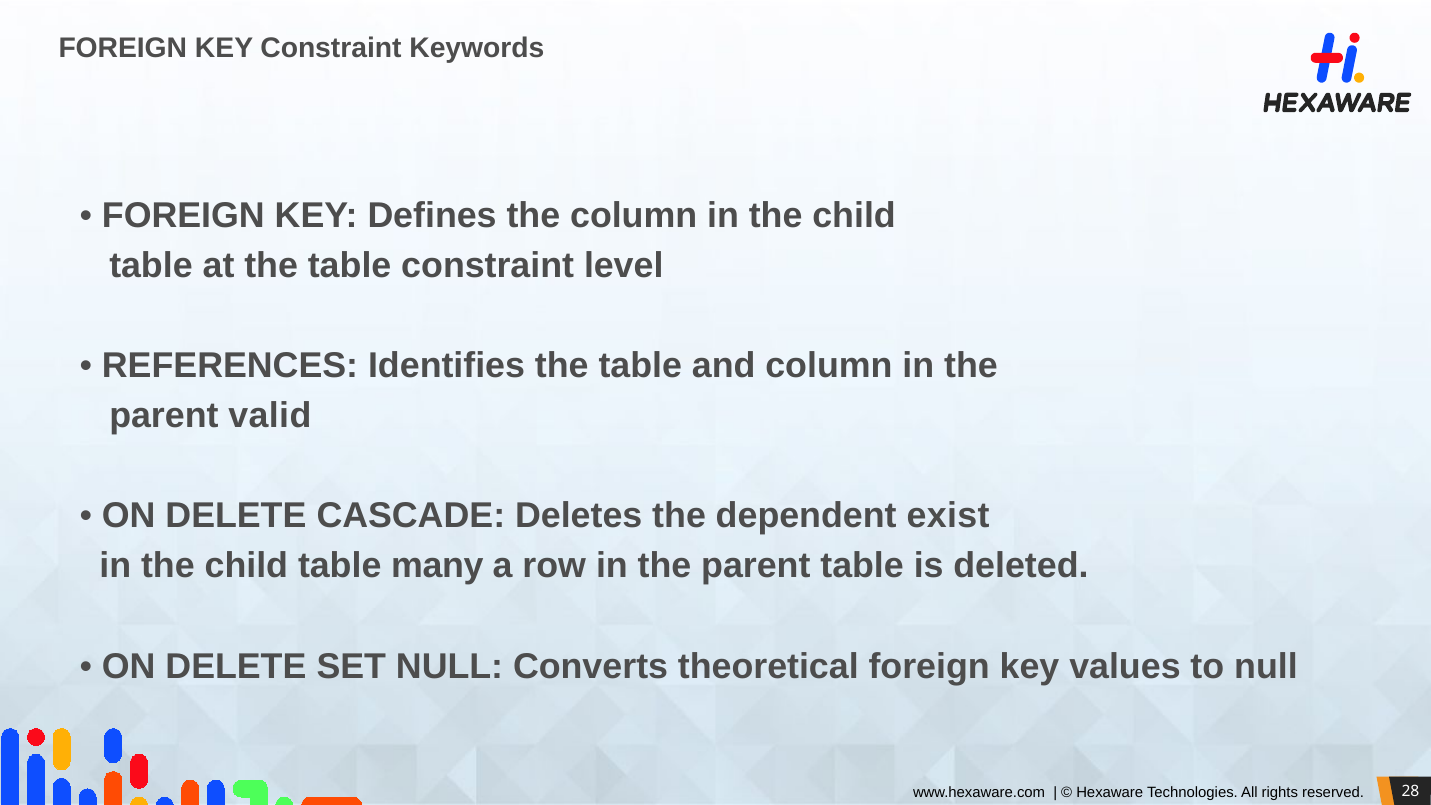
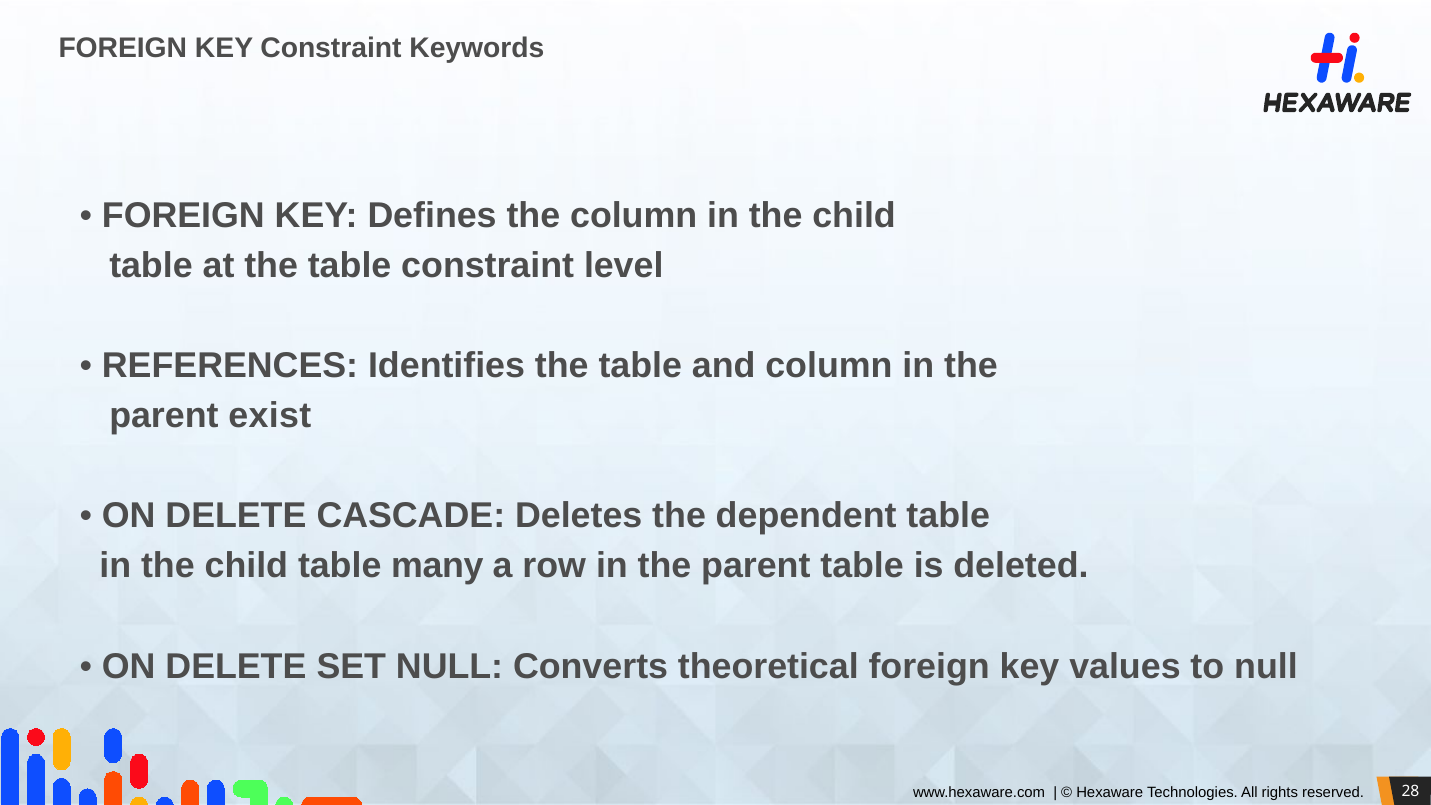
valid: valid -> exist
dependent exist: exist -> table
